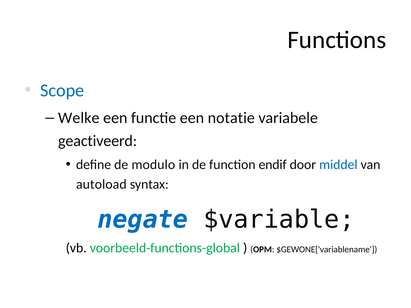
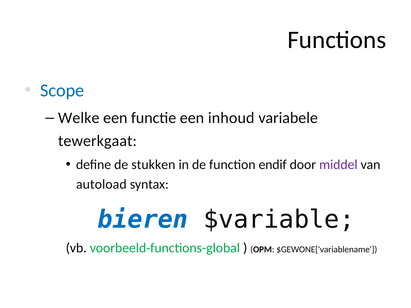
notatie: notatie -> inhoud
geactiveerd: geactiveerd -> tewerkgaat
modulo: modulo -> stukken
middel colour: blue -> purple
negate: negate -> bieren
